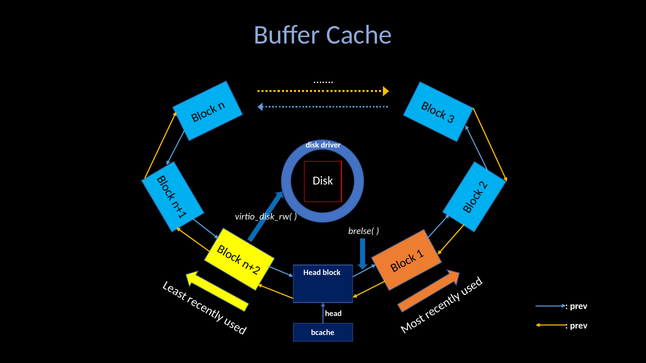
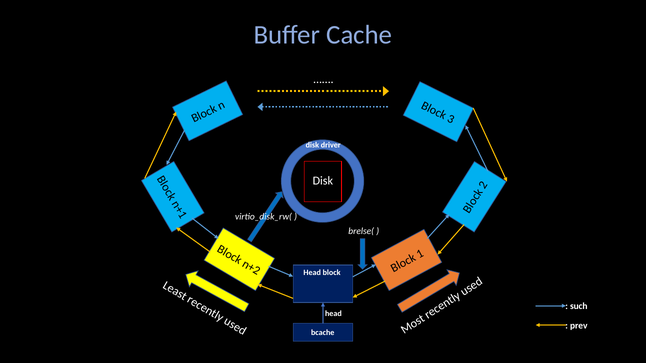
prev at (579, 307): prev -> such
